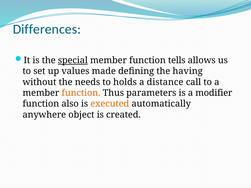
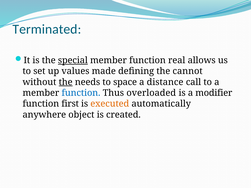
Differences: Differences -> Terminated
tells: tells -> real
having: having -> cannot
the at (66, 82) underline: none -> present
holds: holds -> space
function at (81, 93) colour: orange -> blue
parameters: parameters -> overloaded
also: also -> first
